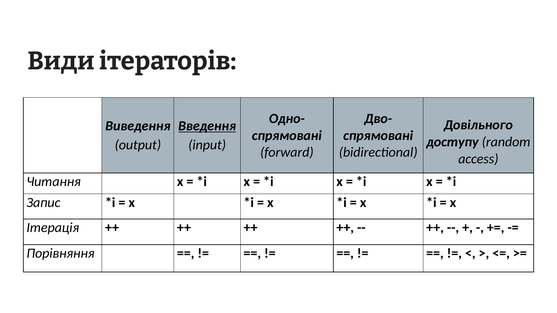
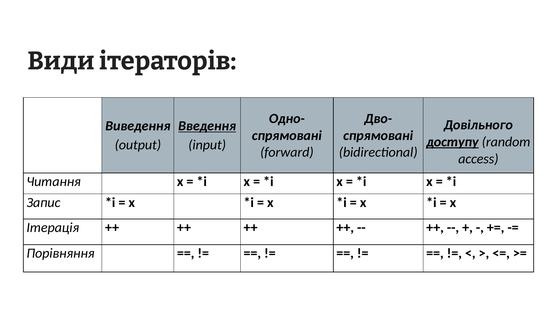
доступу underline: none -> present
